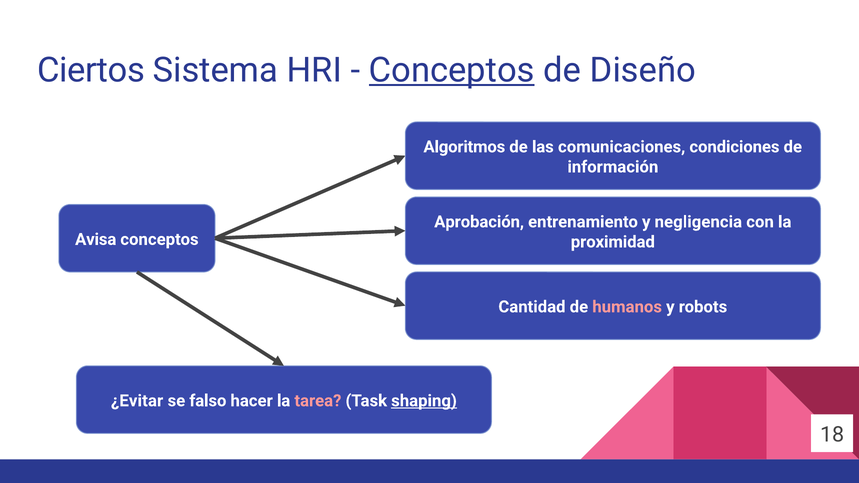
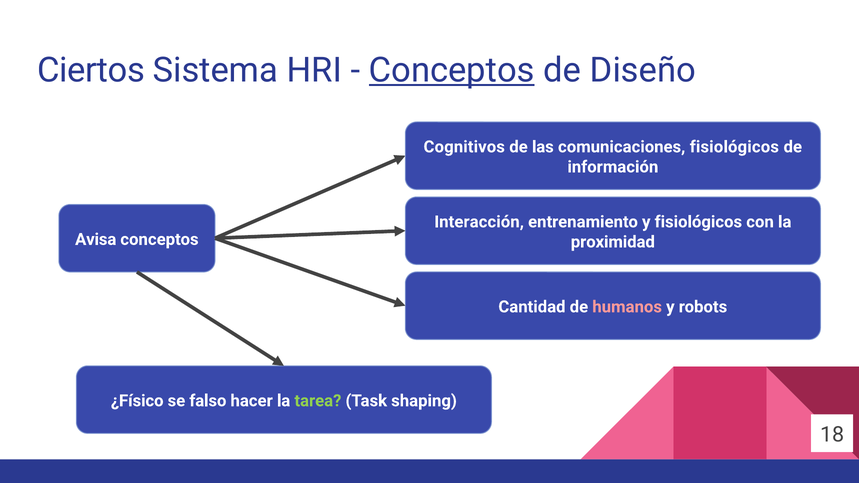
Algoritmos: Algoritmos -> Cognitivos
comunicaciones condiciones: condiciones -> fisiológicos
Aprobación: Aprobación -> Interacción
y negligencia: negligencia -> fisiológicos
¿Evitar: ¿Evitar -> ¿Físico
tarea colour: pink -> light green
shaping underline: present -> none
